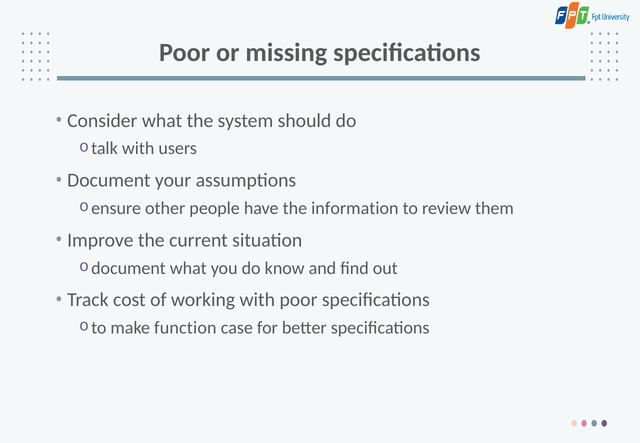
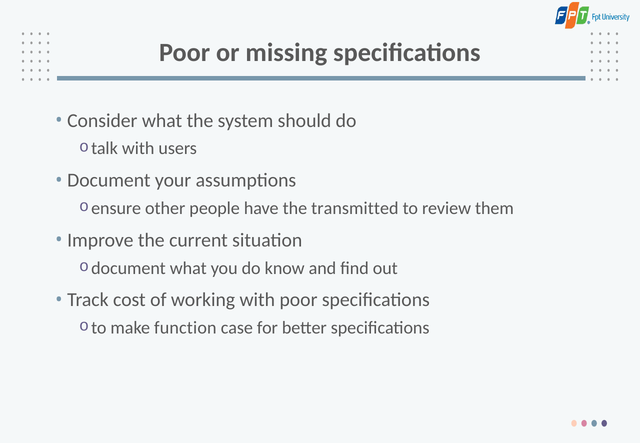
information: information -> transmitted
